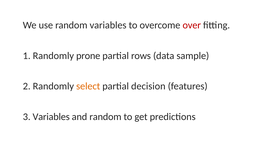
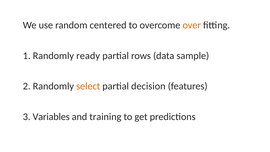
random variables: variables -> centered
over colour: red -> orange
prone: prone -> ready
and random: random -> training
